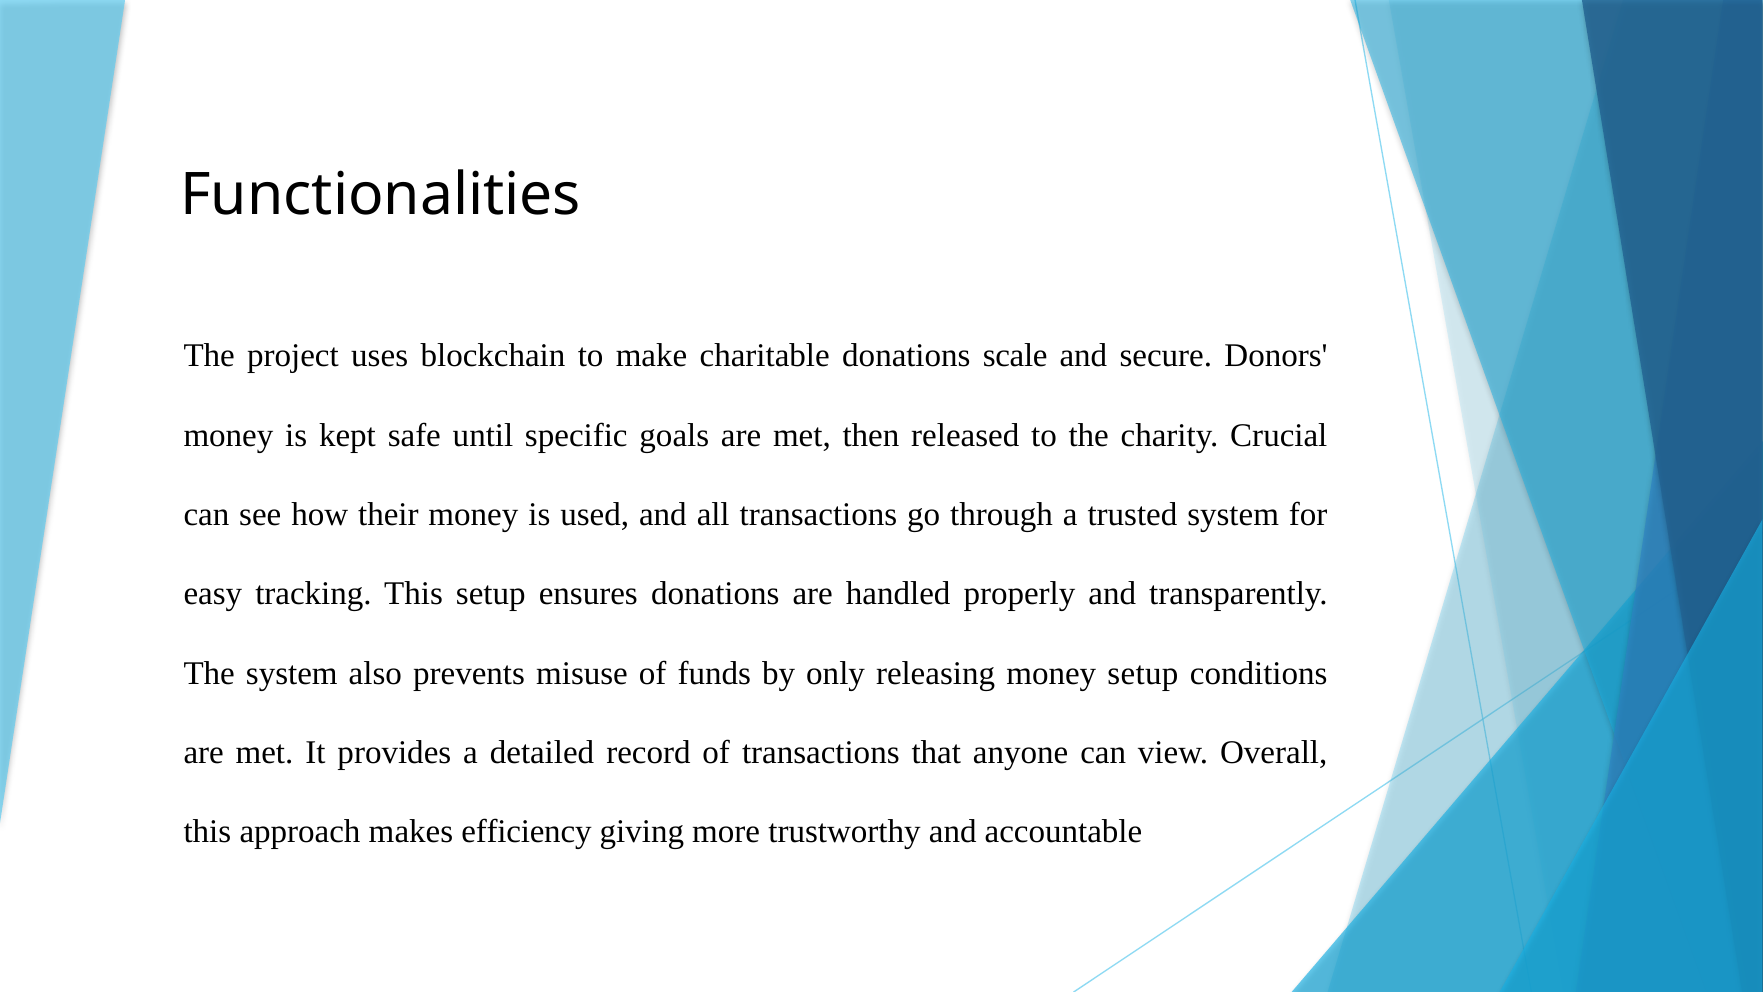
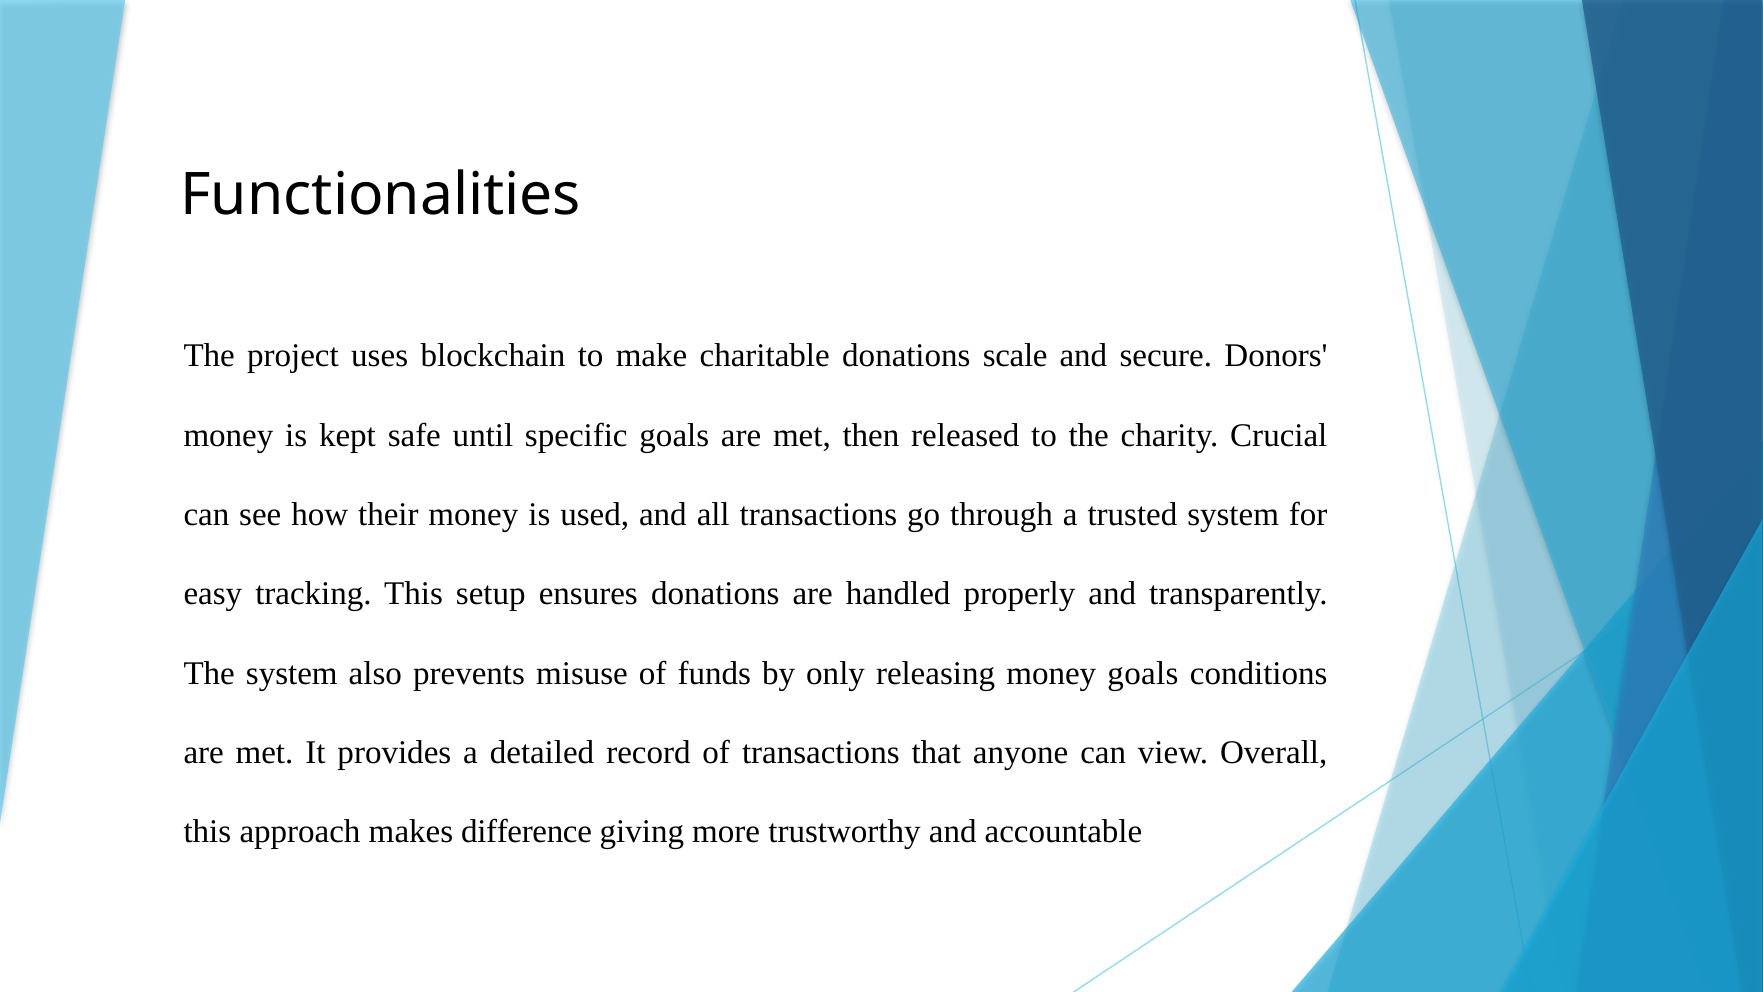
money setup: setup -> goals
efficiency: efficiency -> difference
